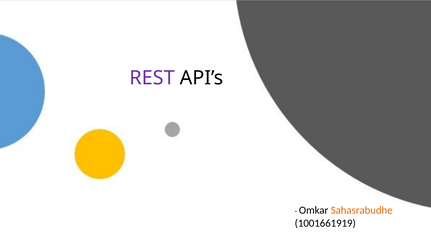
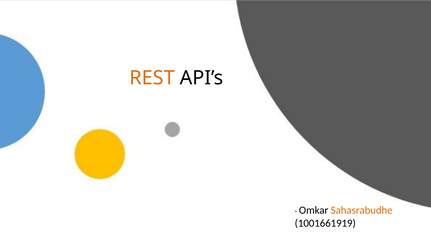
REST colour: purple -> orange
